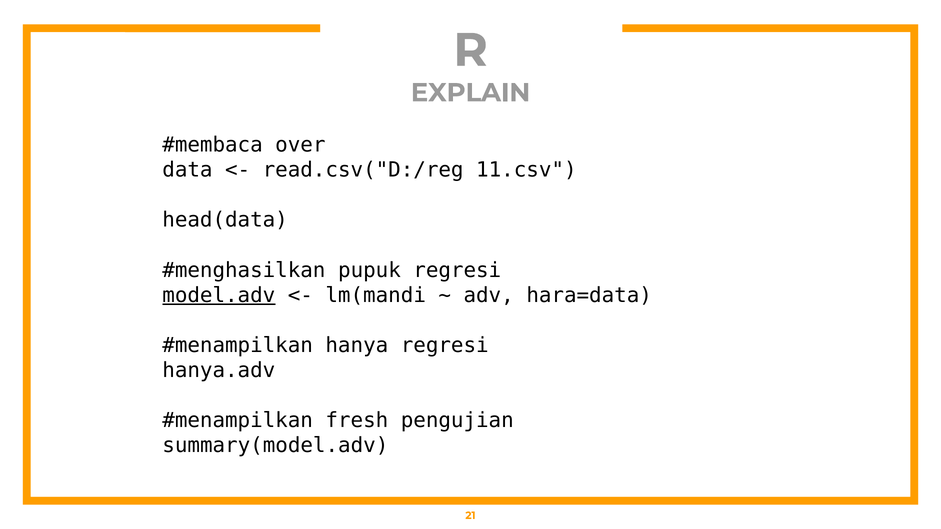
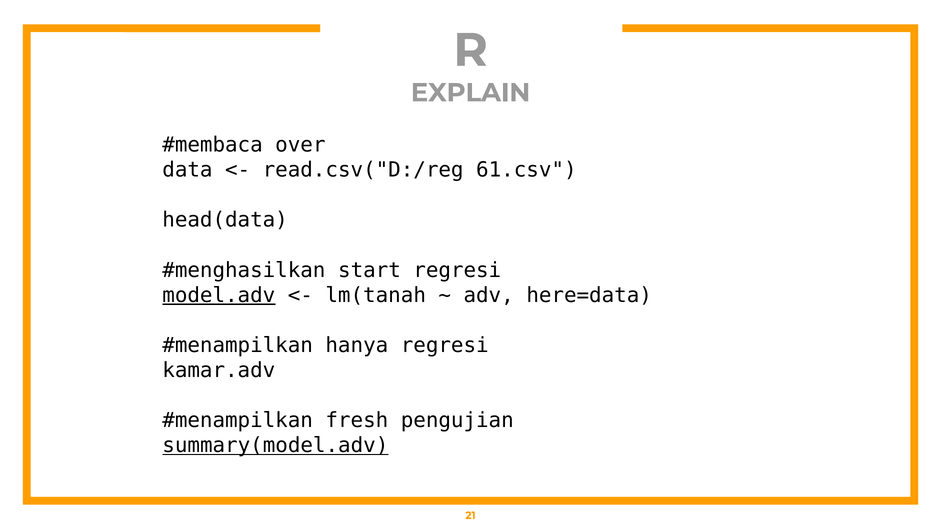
11.csv: 11.csv -> 61.csv
pupuk: pupuk -> start
lm(mandi: lm(mandi -> lm(tanah
hara=data: hara=data -> here=data
hanya.adv: hanya.adv -> kamar.adv
summary(model.adv underline: none -> present
